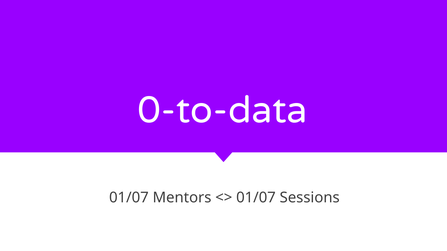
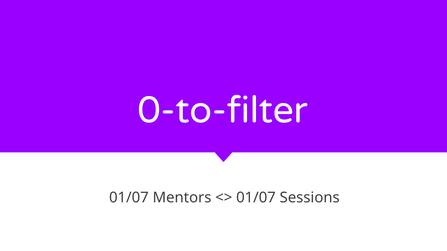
0-to-data: 0-to-data -> 0-to-filter
